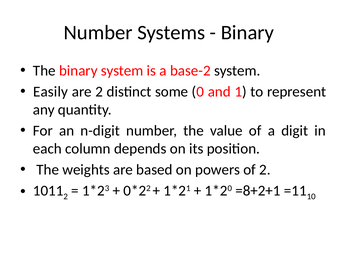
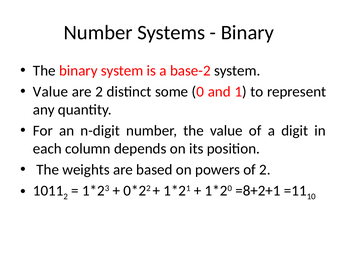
Easily at (50, 92): Easily -> Value
